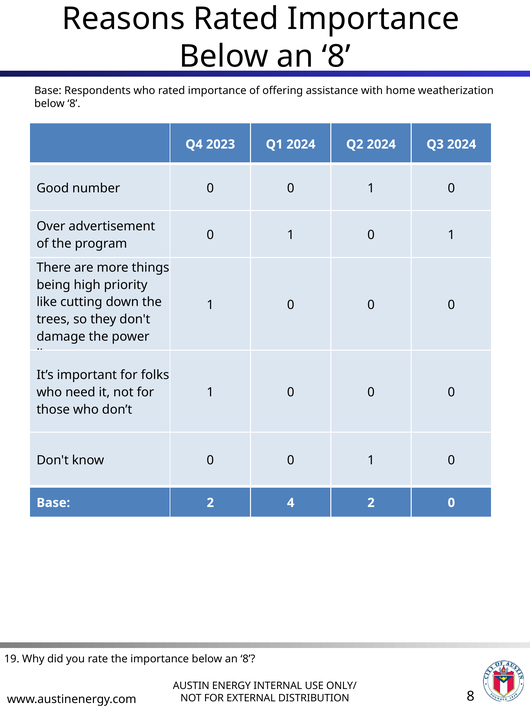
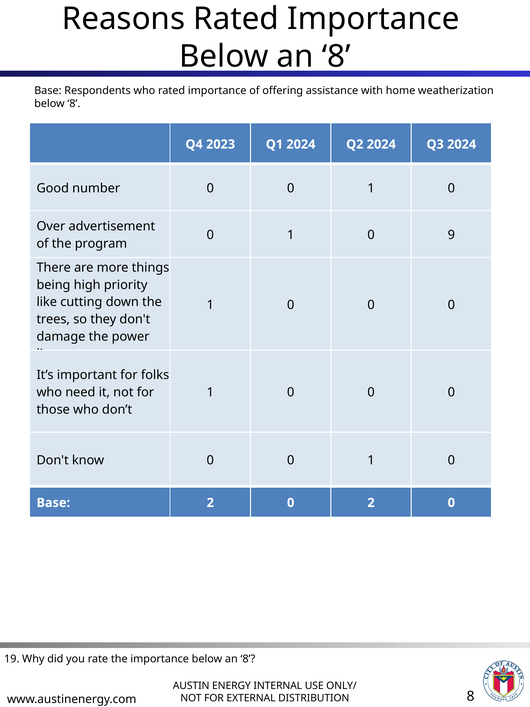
1 0 1: 1 -> 9
Base 2 4: 4 -> 0
